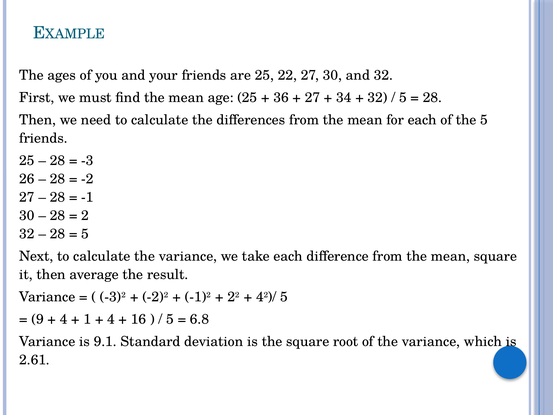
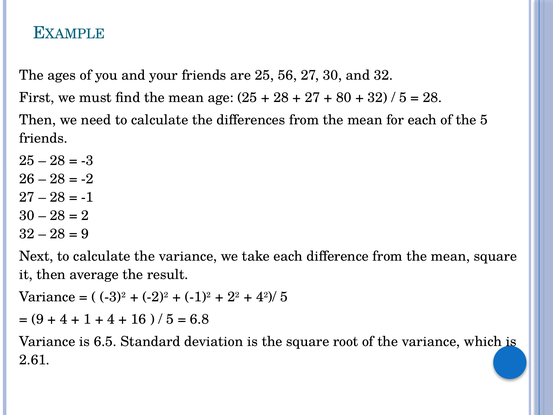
25 22: 22 -> 56
36 at (281, 98): 36 -> 28
34: 34 -> 80
5 at (85, 234): 5 -> 9
9.1: 9.1 -> 6.5
